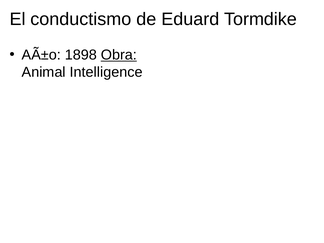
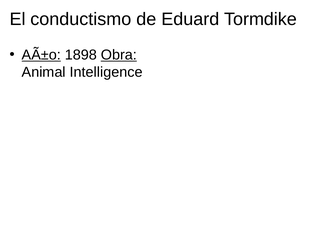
AÃ±o underline: none -> present
